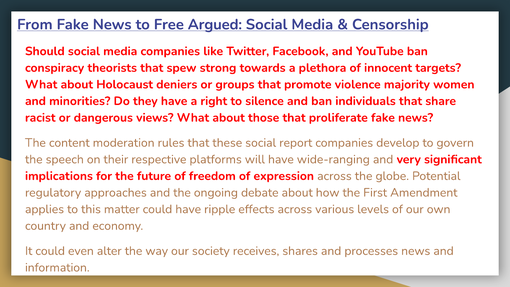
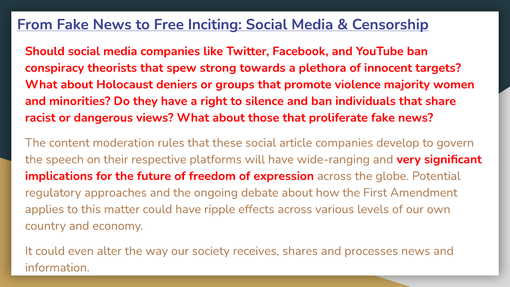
Argued: Argued -> Inciting
report: report -> article
